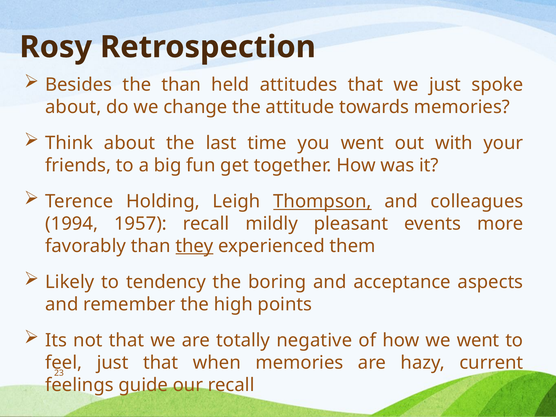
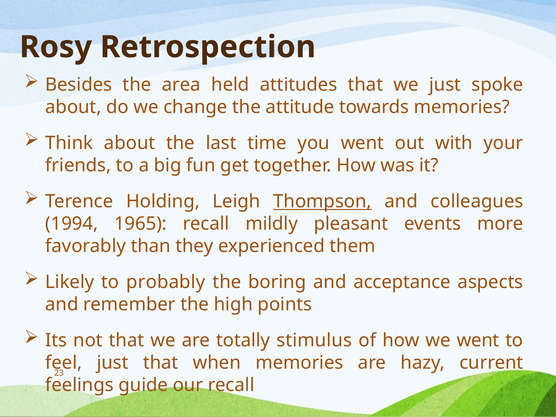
the than: than -> area
1957: 1957 -> 1965
they underline: present -> none
tendency: tendency -> probably
negative: negative -> stimulus
